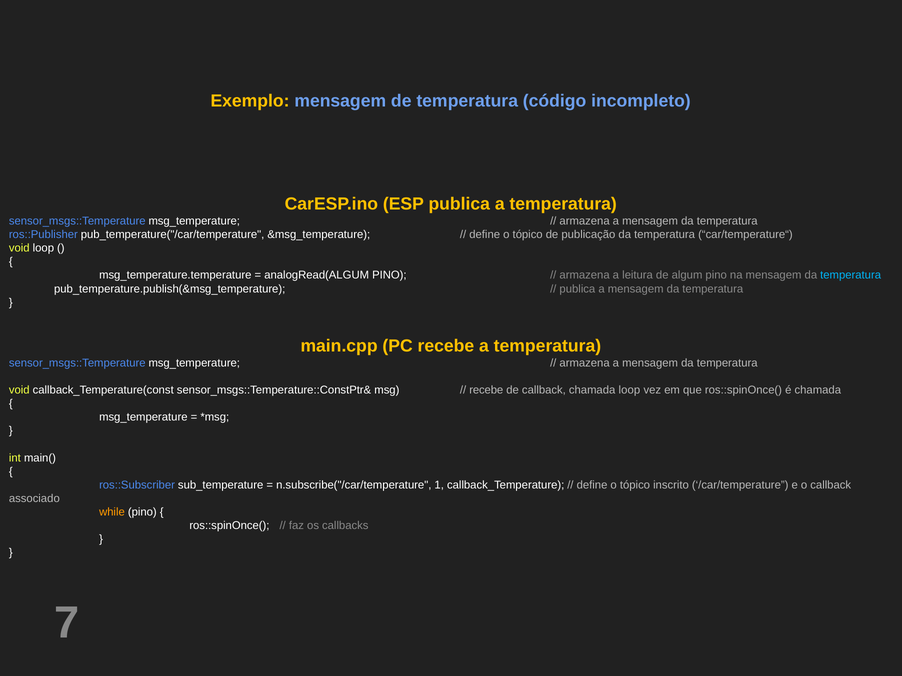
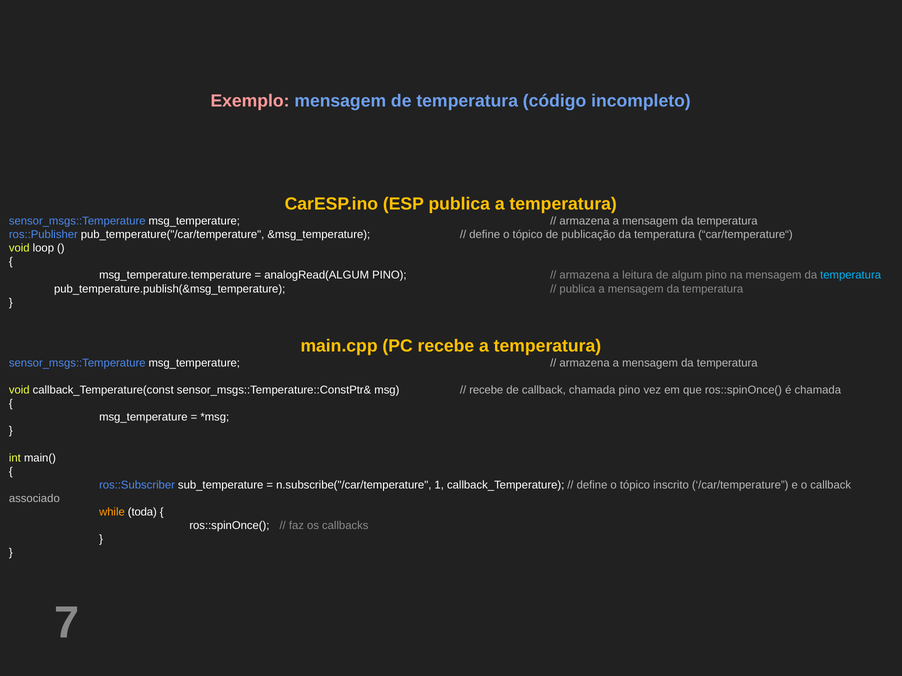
Exemplo colour: yellow -> pink
chamada loop: loop -> pino
while pino: pino -> toda
